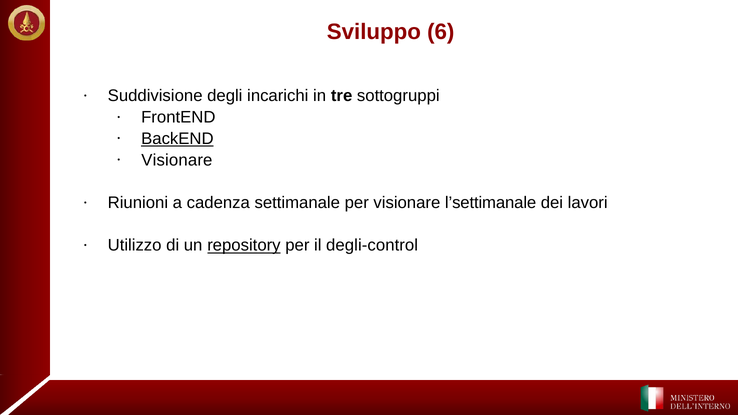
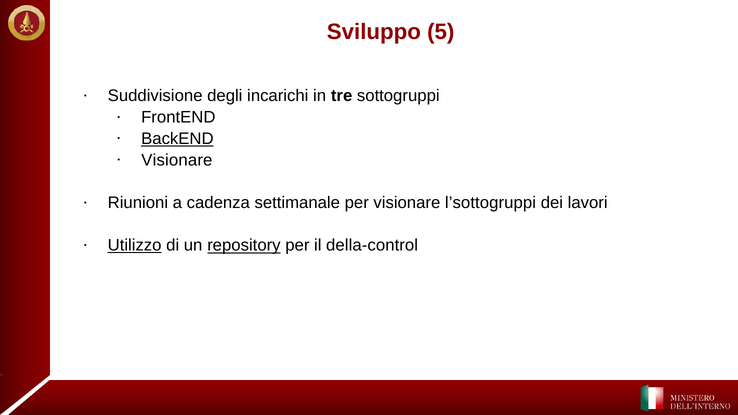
6: 6 -> 5
l’settimanale: l’settimanale -> l’sottogruppi
Utilizzo underline: none -> present
degli-control: degli-control -> della-control
